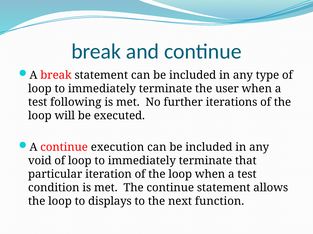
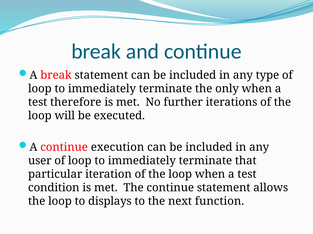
user: user -> only
following: following -> therefore
void: void -> user
